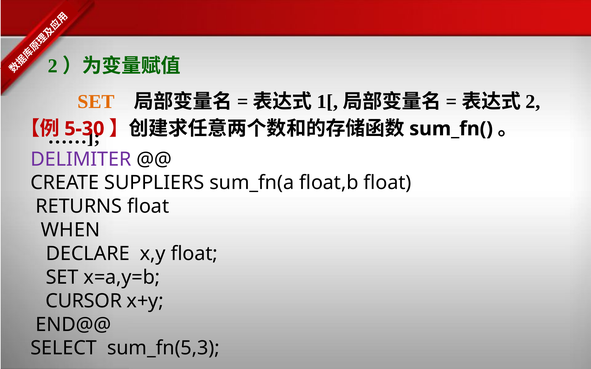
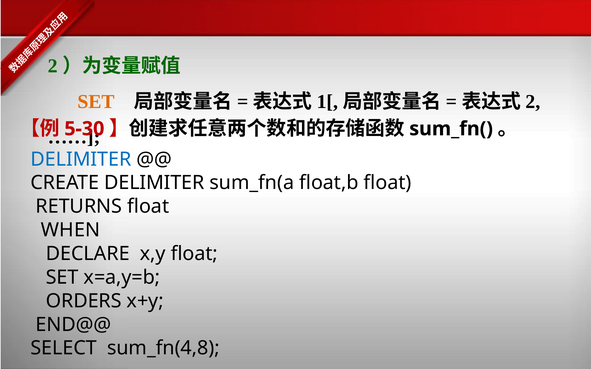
DELIMITER at (81, 159) colour: purple -> blue
CREATE SUPPLIERS: SUPPLIERS -> DELIMITER
CURSOR: CURSOR -> ORDERS
sum_fn(5,3: sum_fn(5,3 -> sum_fn(4,8
